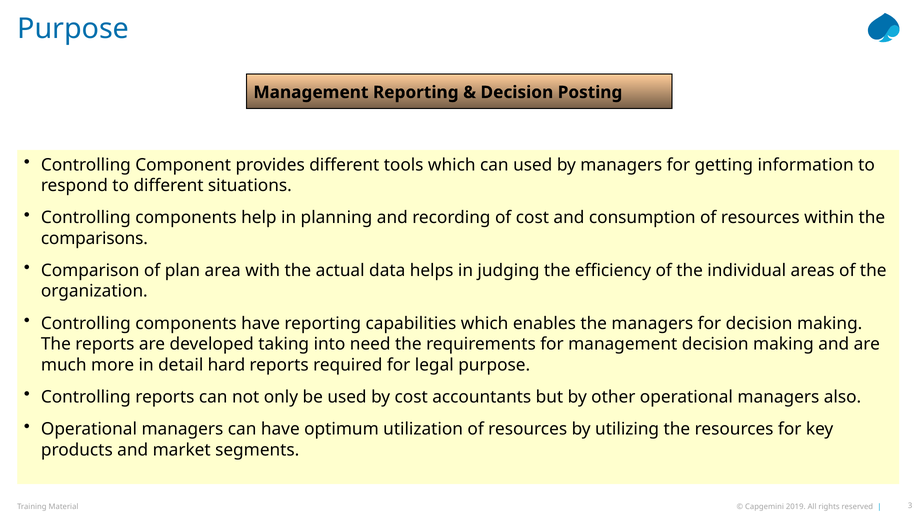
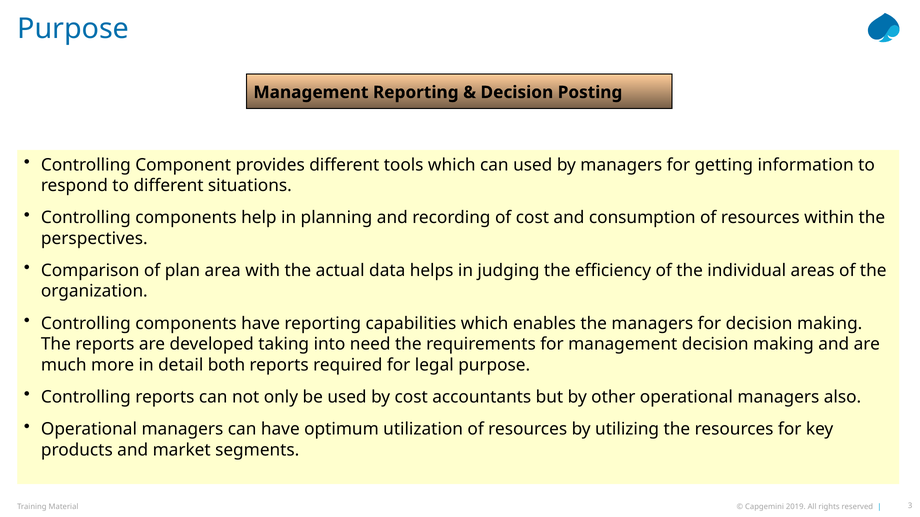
comparisons: comparisons -> perspectives
hard: hard -> both
